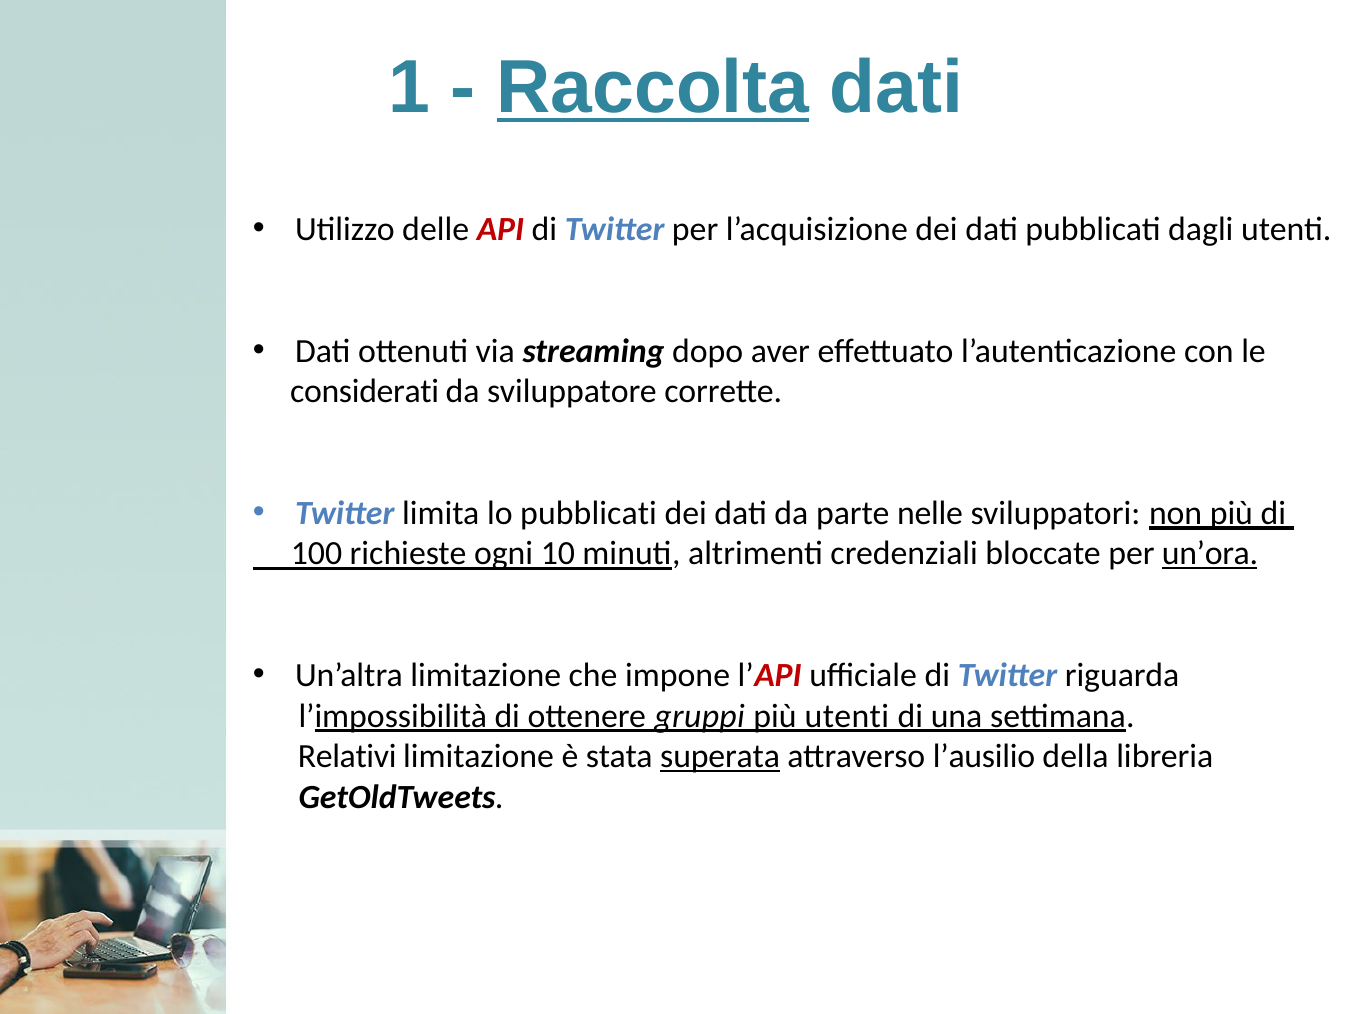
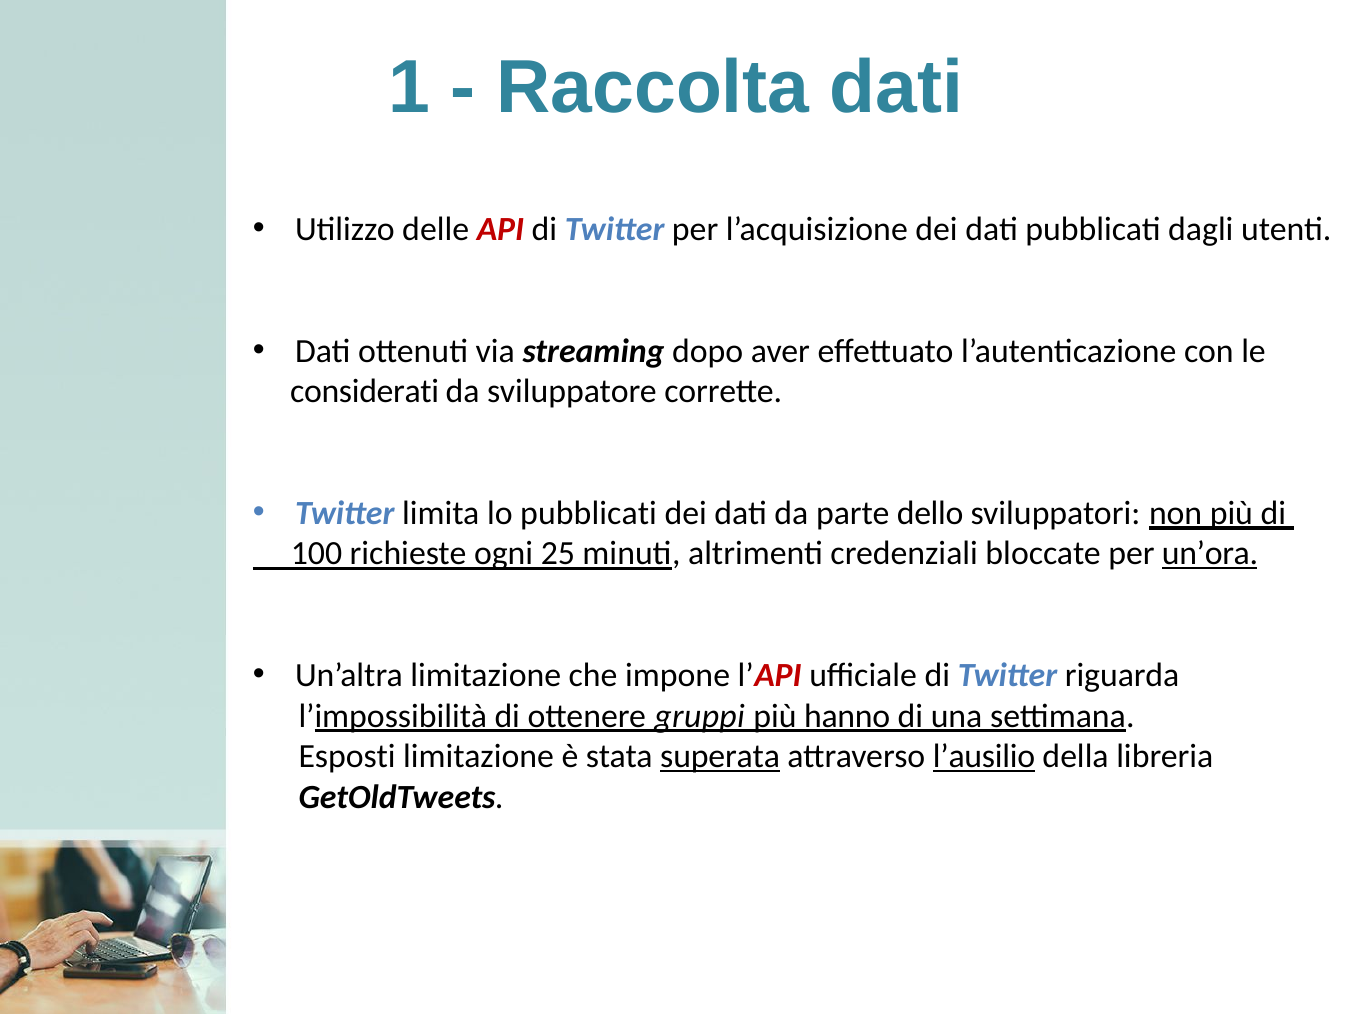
Raccolta underline: present -> none
nelle: nelle -> dello
10: 10 -> 25
più utenti: utenti -> hanno
Relativi: Relativi -> Esposti
l’ausilio underline: none -> present
